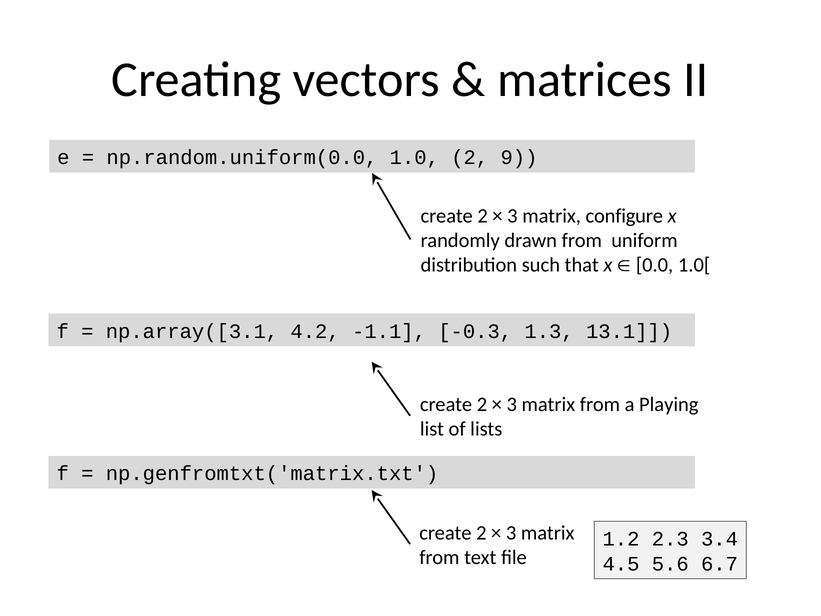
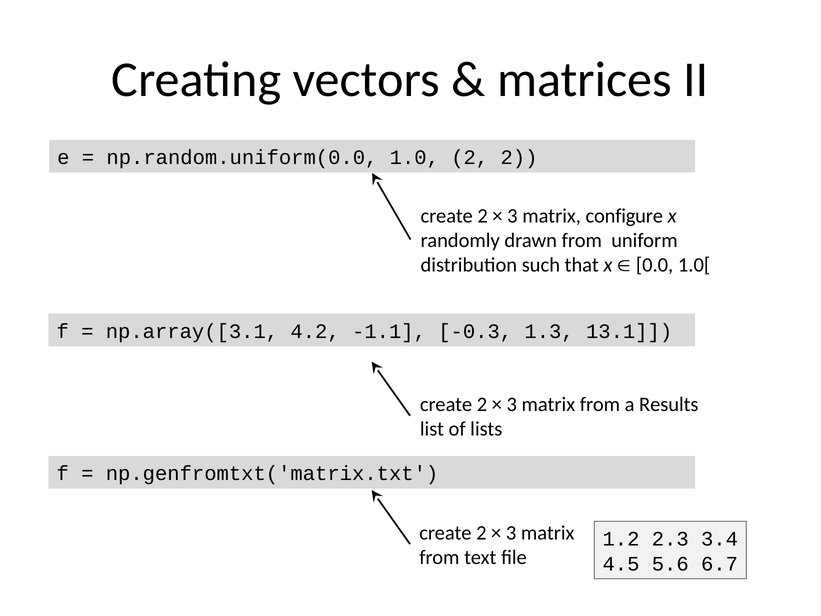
2 9: 9 -> 2
Playing: Playing -> Results
